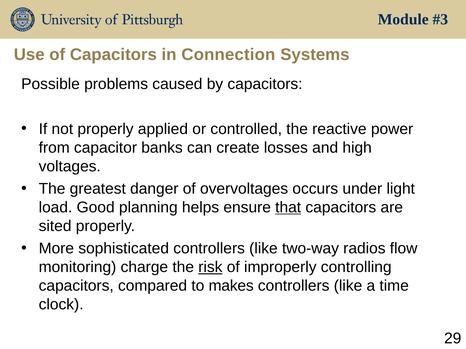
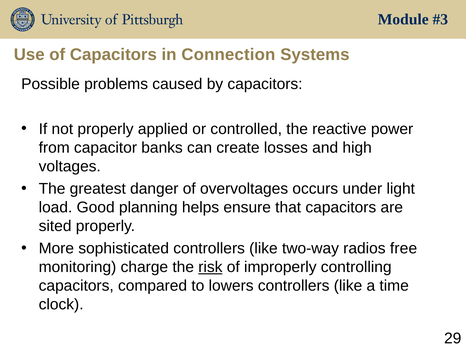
that underline: present -> none
flow: flow -> free
makes: makes -> lowers
